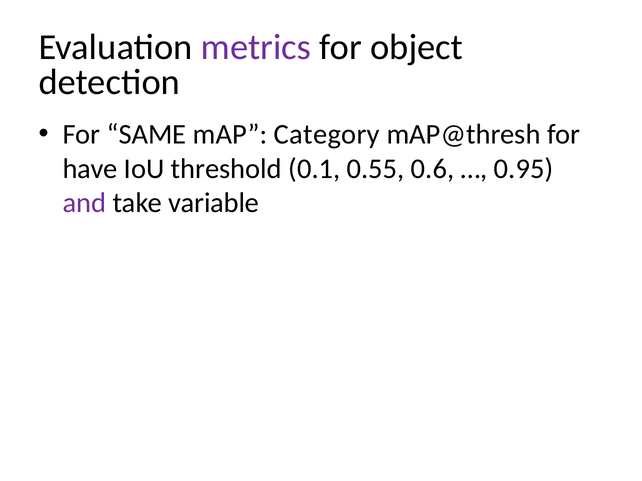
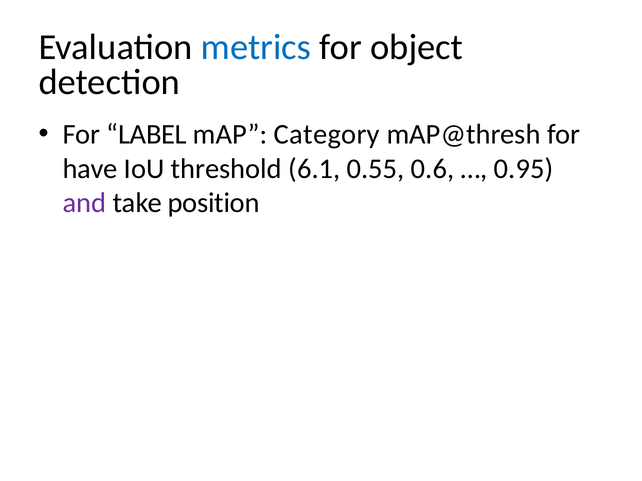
metrics colour: purple -> blue
SAME: SAME -> LABEL
0.1: 0.1 -> 6.1
variable: variable -> position
